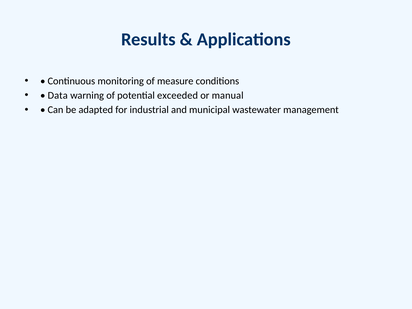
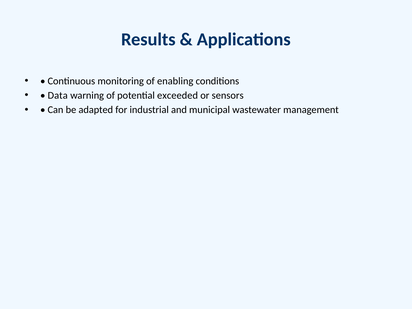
measure: measure -> enabling
manual: manual -> sensors
